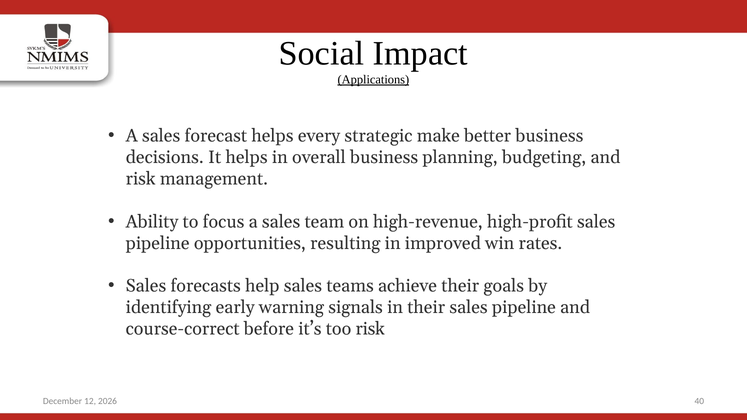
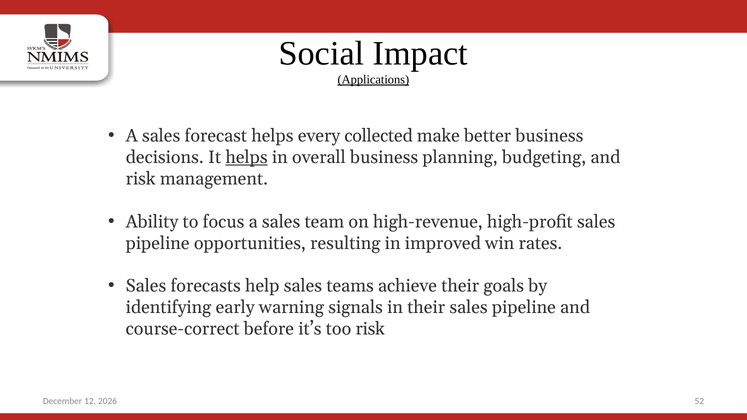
strategic: strategic -> collected
helps at (247, 157) underline: none -> present
40: 40 -> 52
